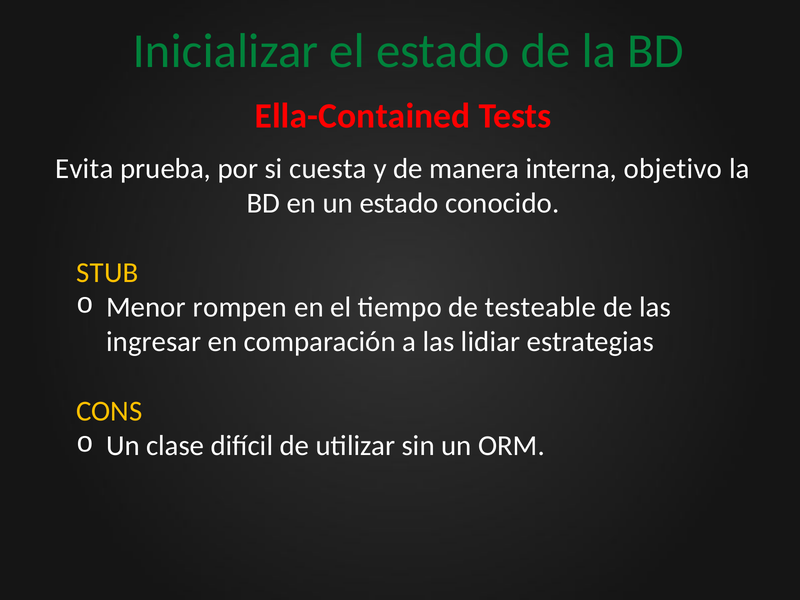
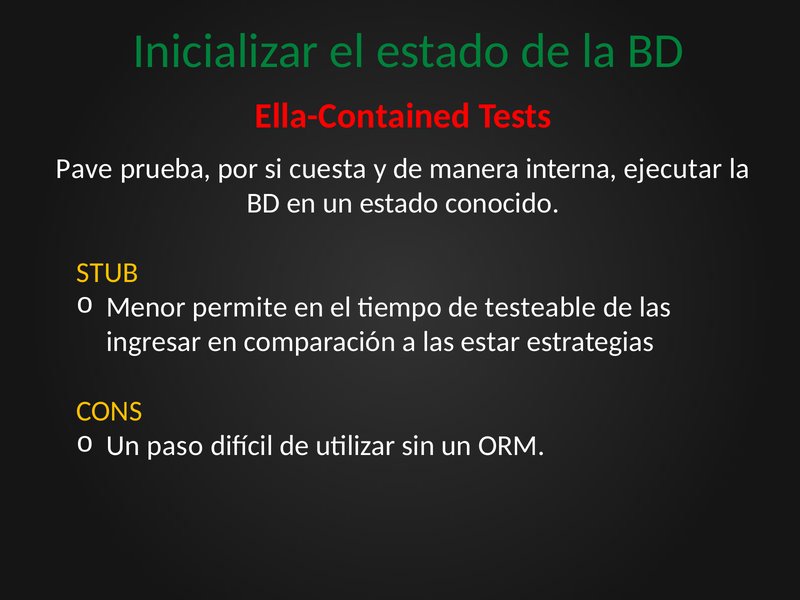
Evita: Evita -> Pave
objetivo: objetivo -> ejecutar
rompen: rompen -> permite
lidiar: lidiar -> estar
clase: clase -> paso
